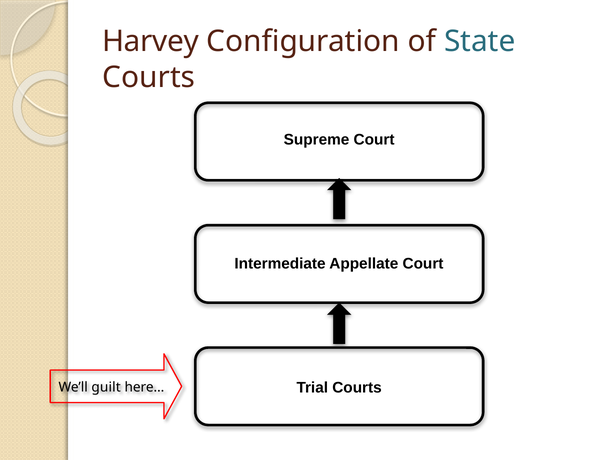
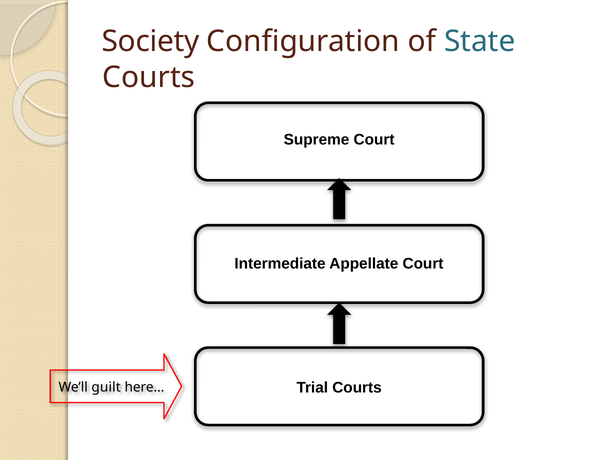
Harvey: Harvey -> Society
